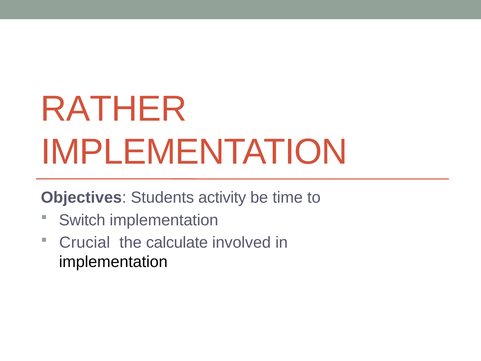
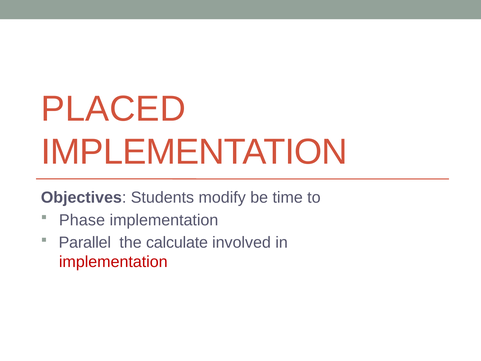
RATHER: RATHER -> PLACED
activity: activity -> modify
Switch: Switch -> Phase
Crucial: Crucial -> Parallel
implementation at (113, 262) colour: black -> red
